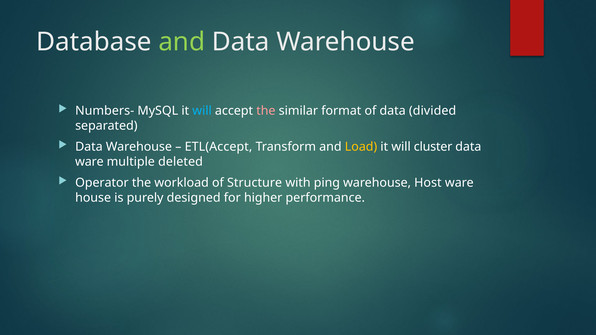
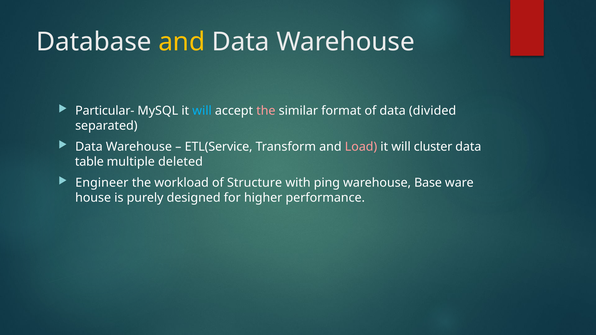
and at (182, 42) colour: light green -> yellow
Numbers-: Numbers- -> Particular-
ETL(Accept: ETL(Accept -> ETL(Service
Load colour: yellow -> pink
ware at (89, 162): ware -> table
Operator: Operator -> Engineer
Host: Host -> Base
